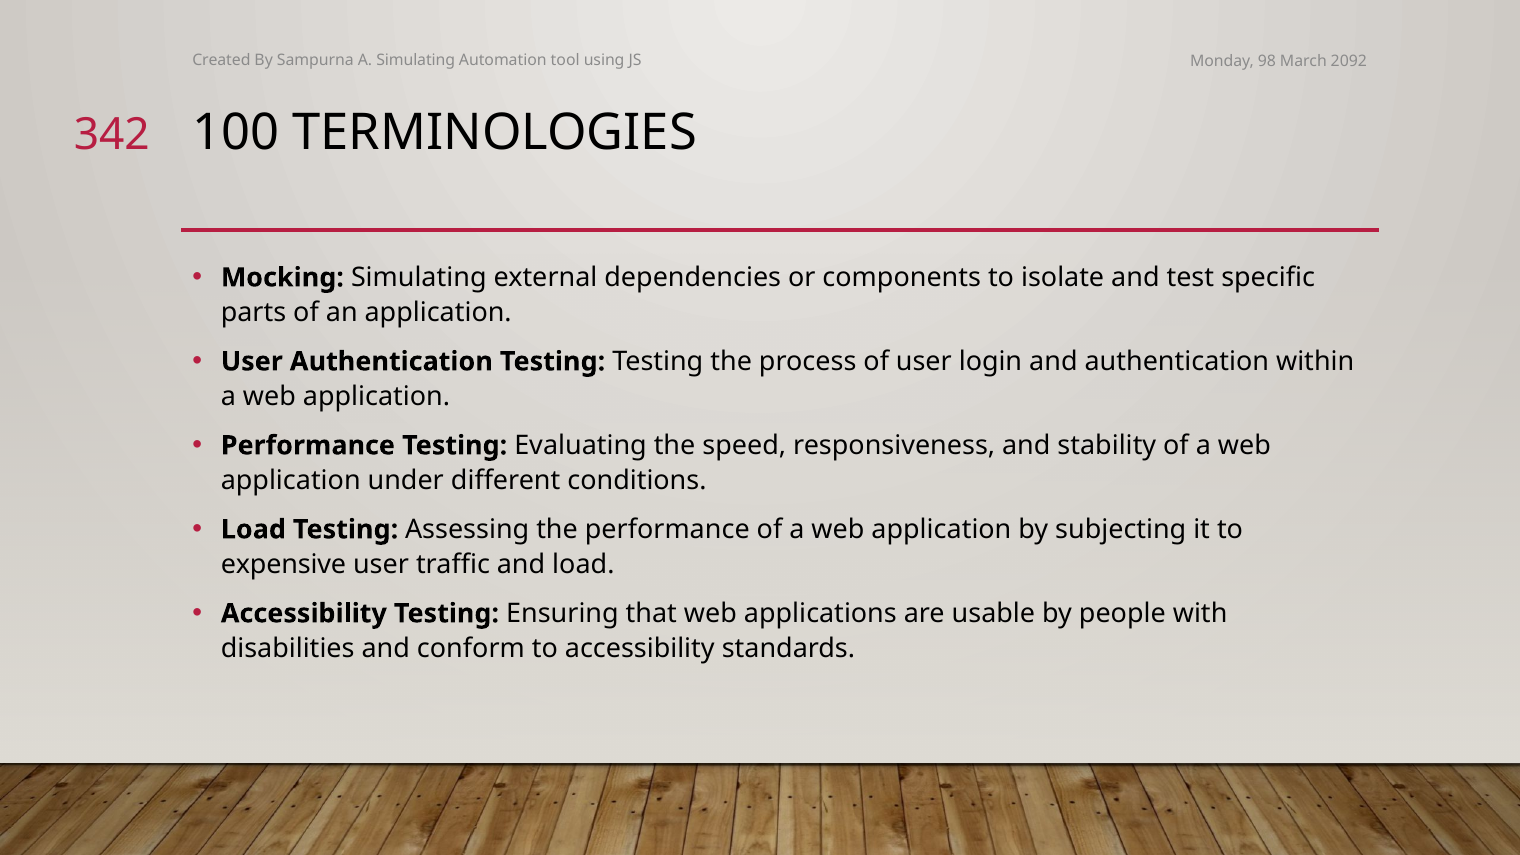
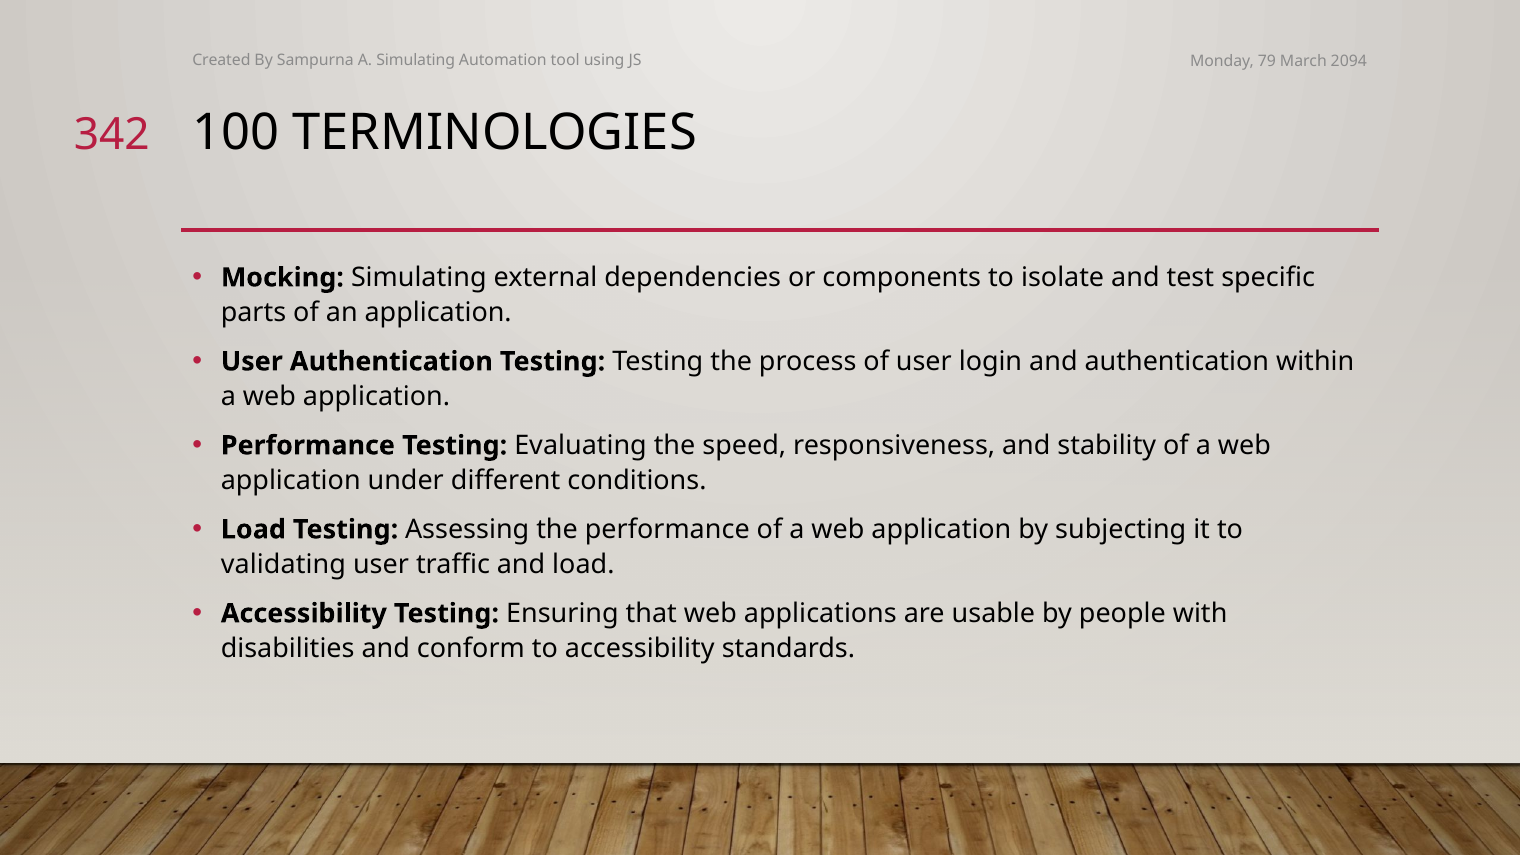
98: 98 -> 79
2092: 2092 -> 2094
expensive: expensive -> validating
